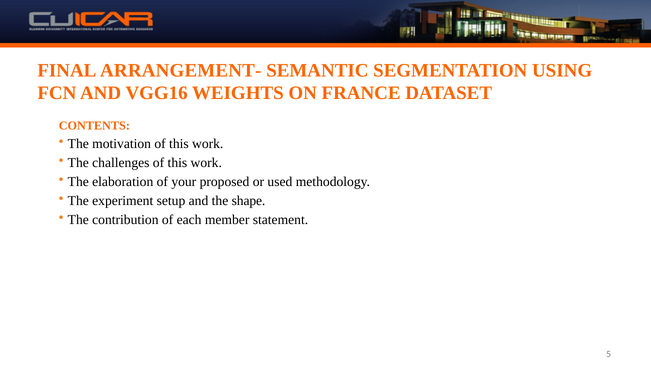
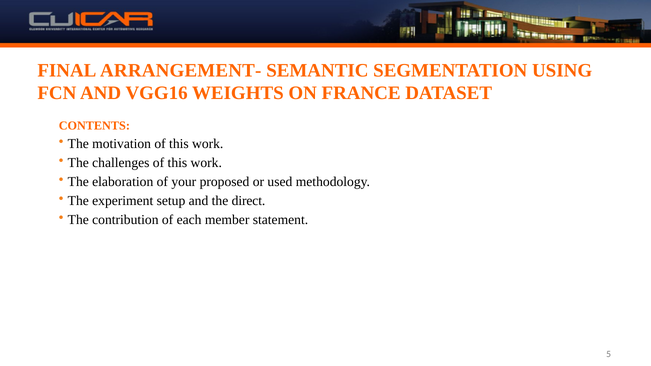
shape: shape -> direct
